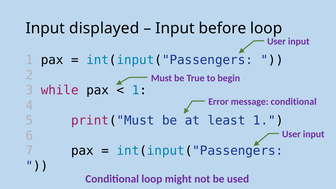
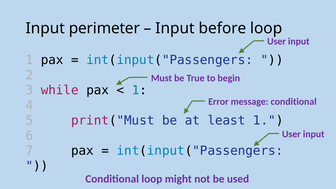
displayed: displayed -> perimeter
